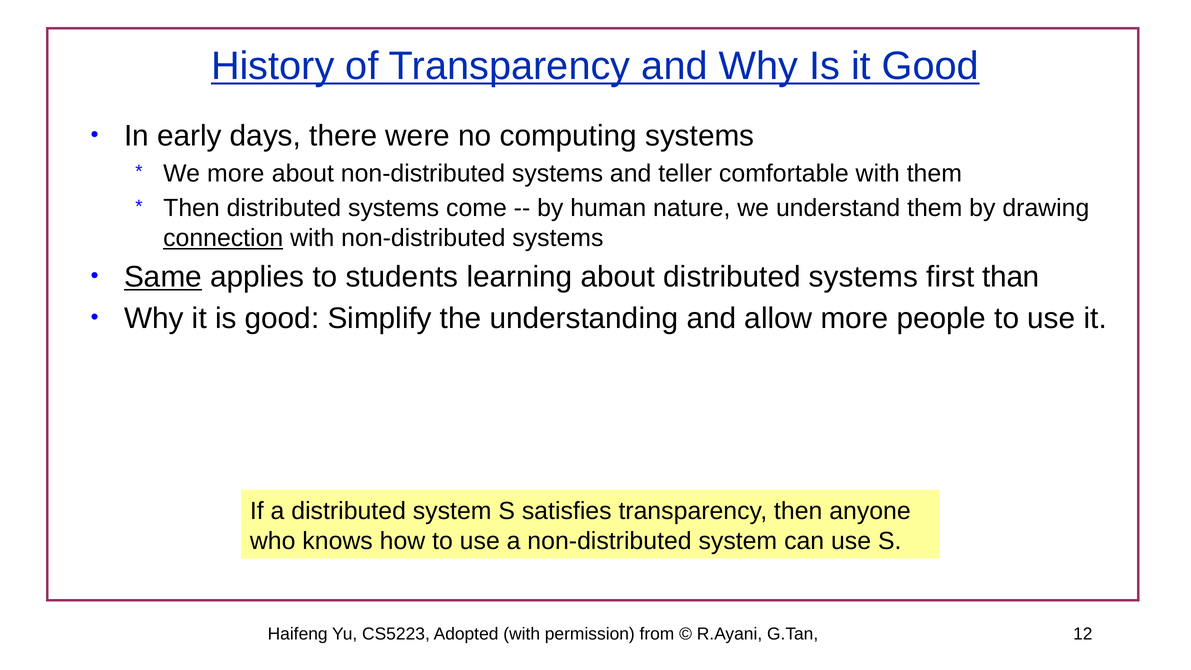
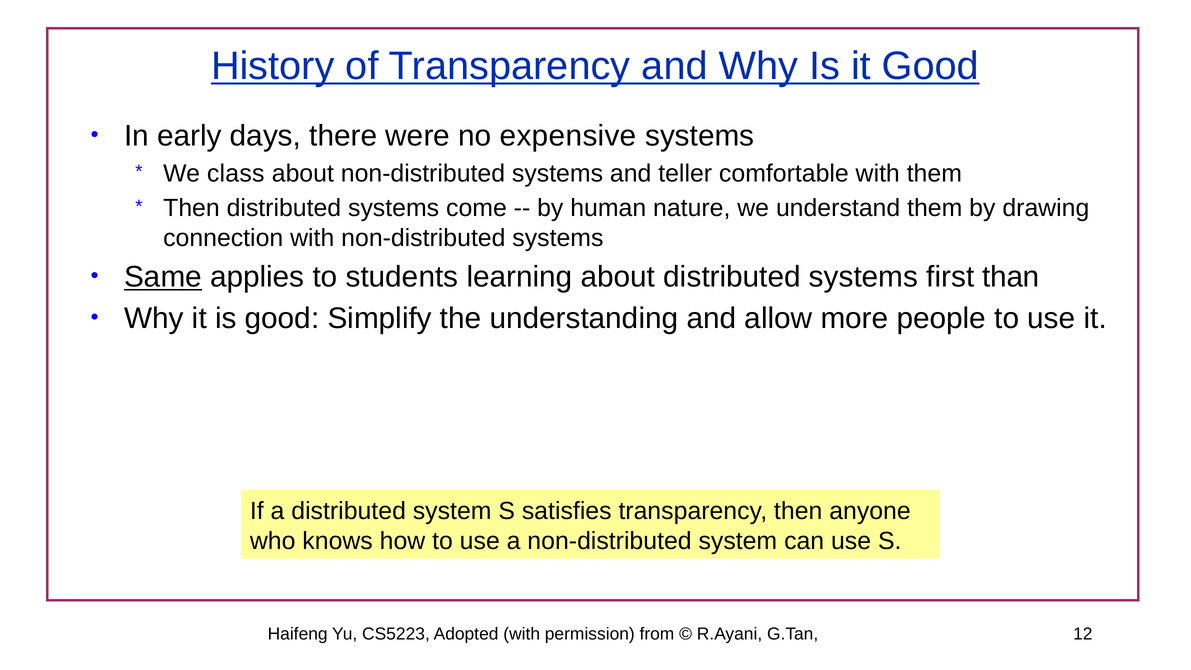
computing: computing -> expensive
We more: more -> class
connection underline: present -> none
